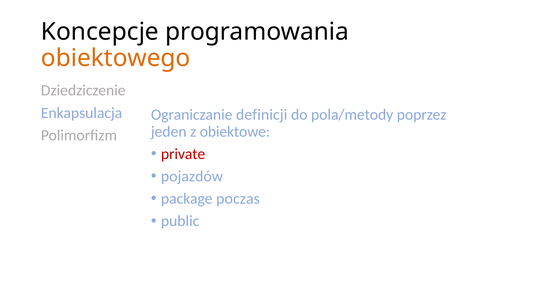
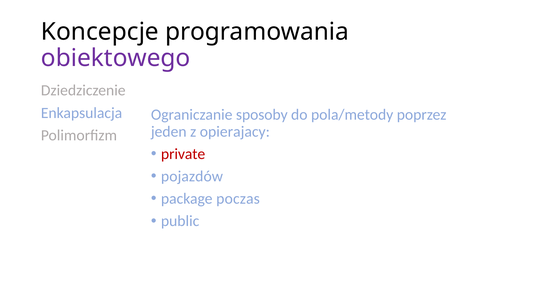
obiektowego colour: orange -> purple
definicji: definicji -> sposoby
obiektowe: obiektowe -> opierajacy
